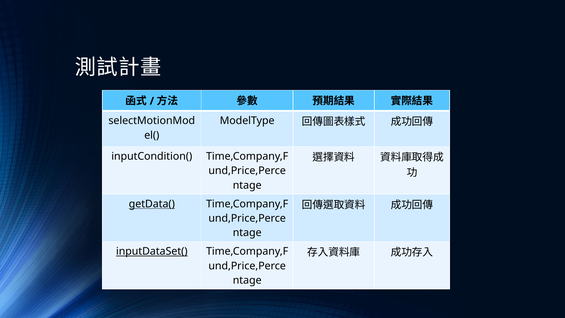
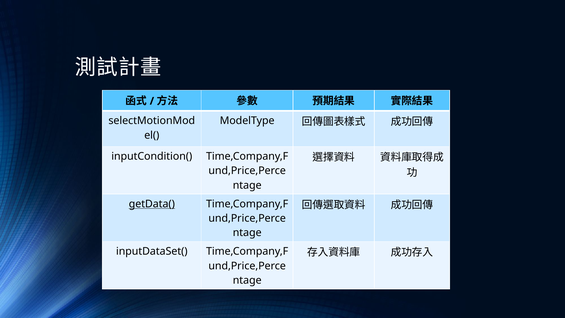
inputDataSet( underline: present -> none
